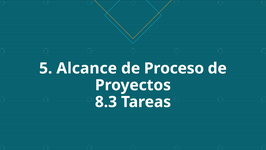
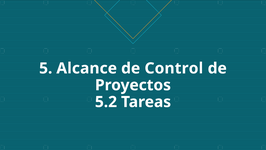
Proceso: Proceso -> Control
8.3: 8.3 -> 5.2
